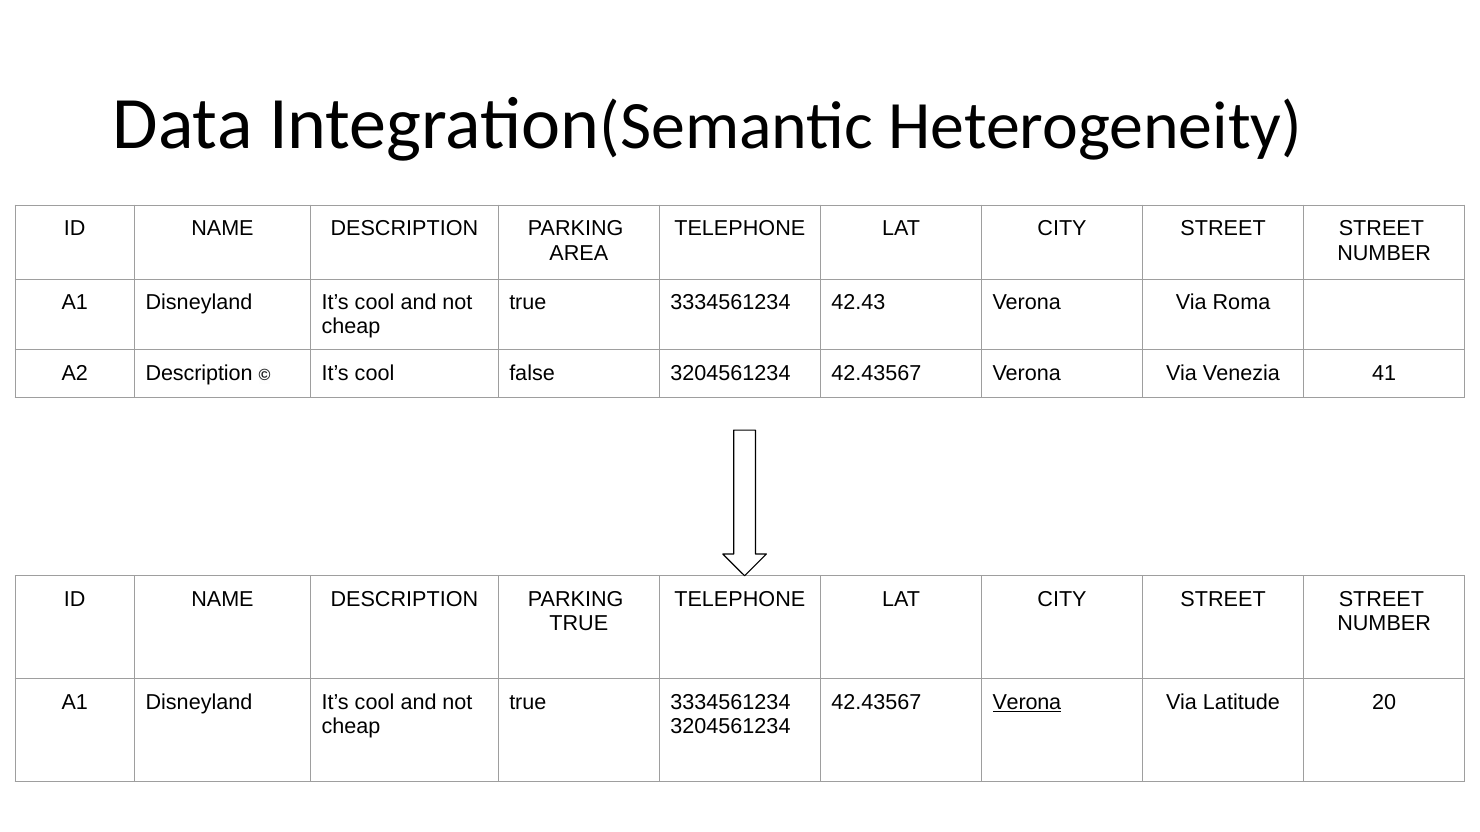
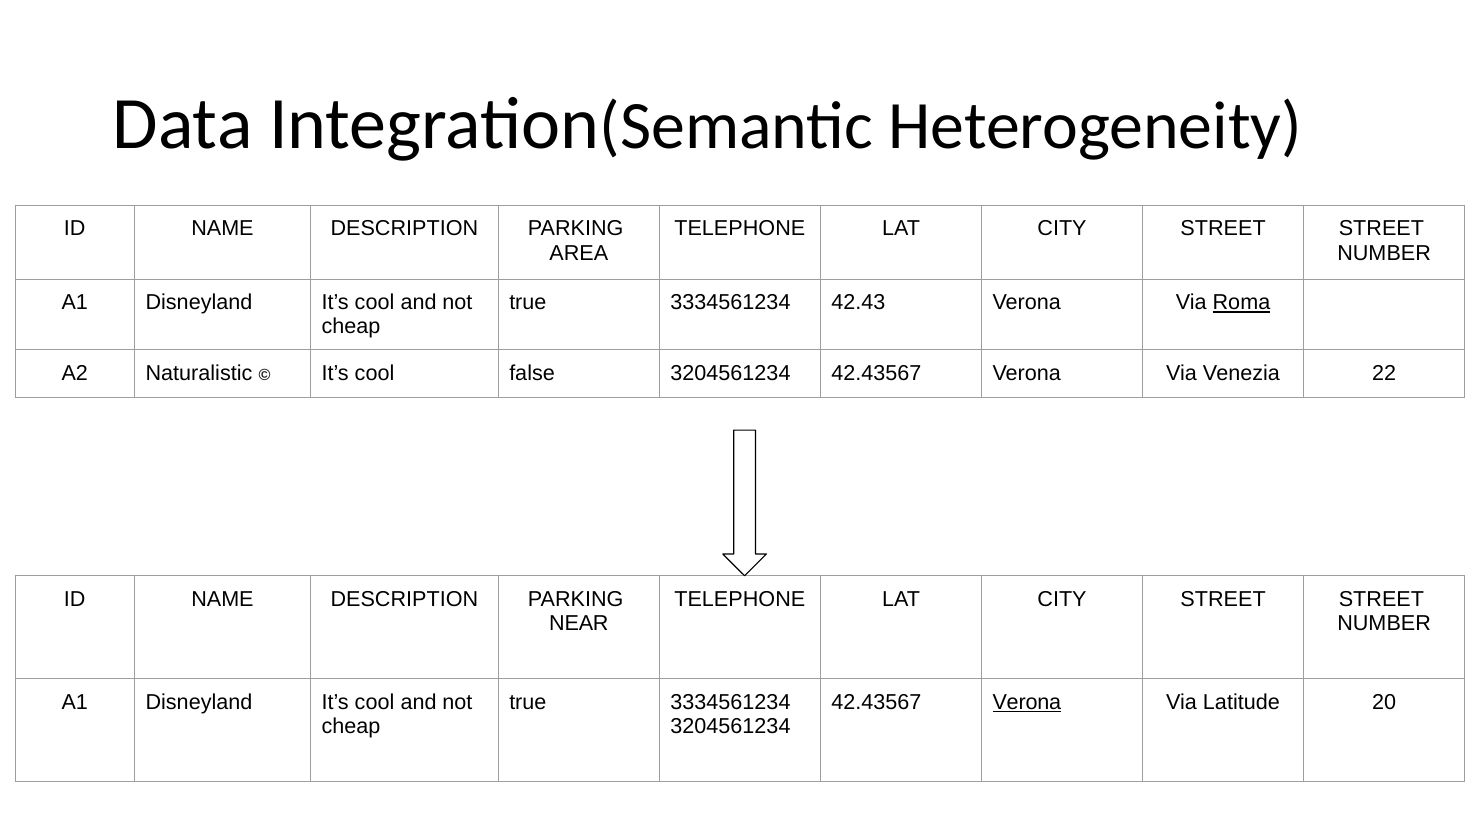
Roma underline: none -> present
A2 Description: Description -> Naturalistic
41: 41 -> 22
TRUE at (579, 624): TRUE -> NEAR
